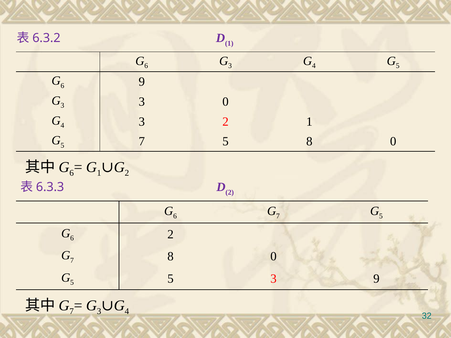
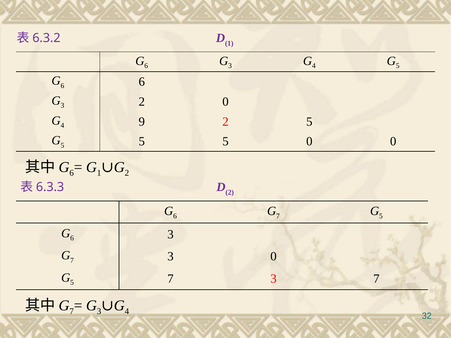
6 9: 9 -> 6
3 3: 3 -> 2
4 3: 3 -> 9
2 1: 1 -> 5
7 at (142, 142): 7 -> 5
5 8: 8 -> 0
6 2: 2 -> 3
8 at (170, 257): 8 -> 3
5 5: 5 -> 7
3 9: 9 -> 7
